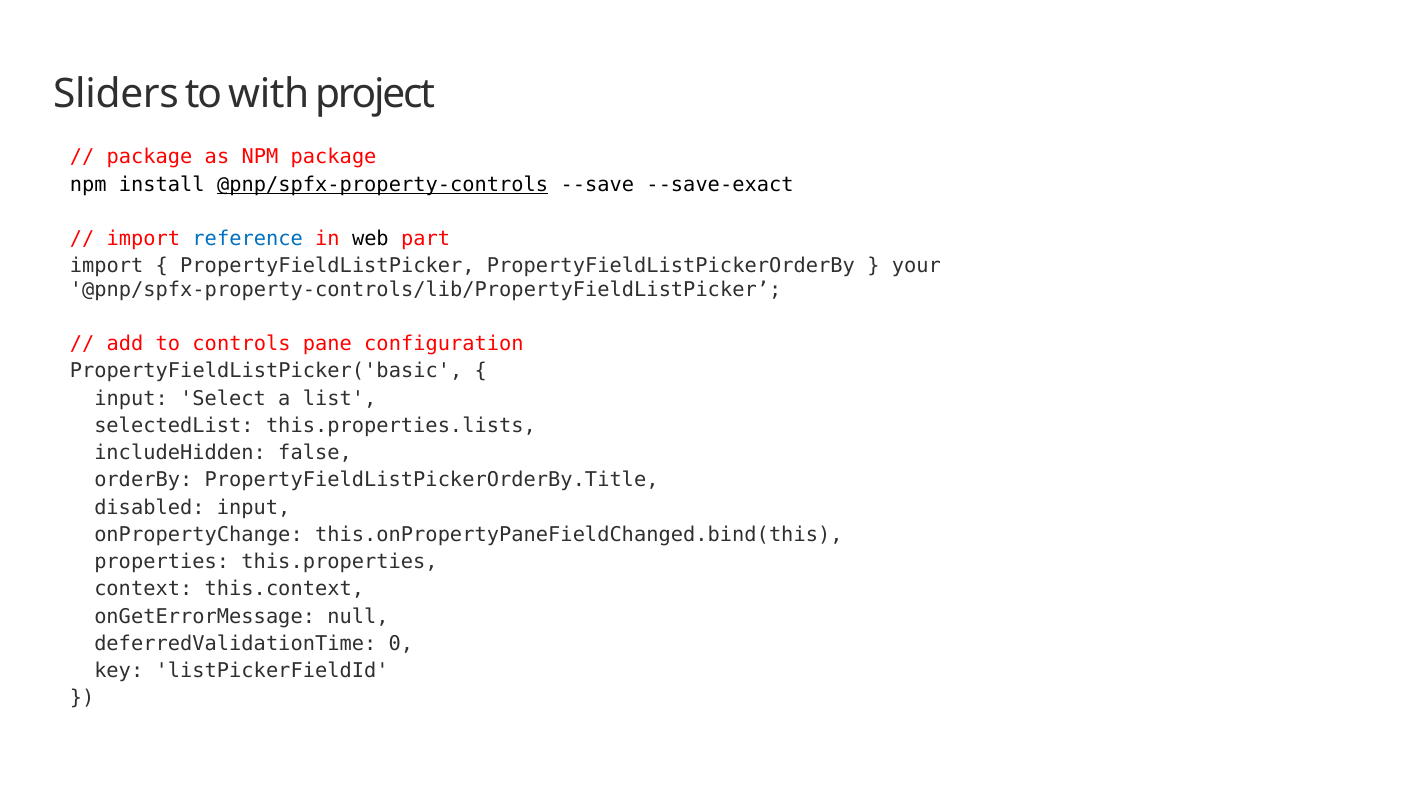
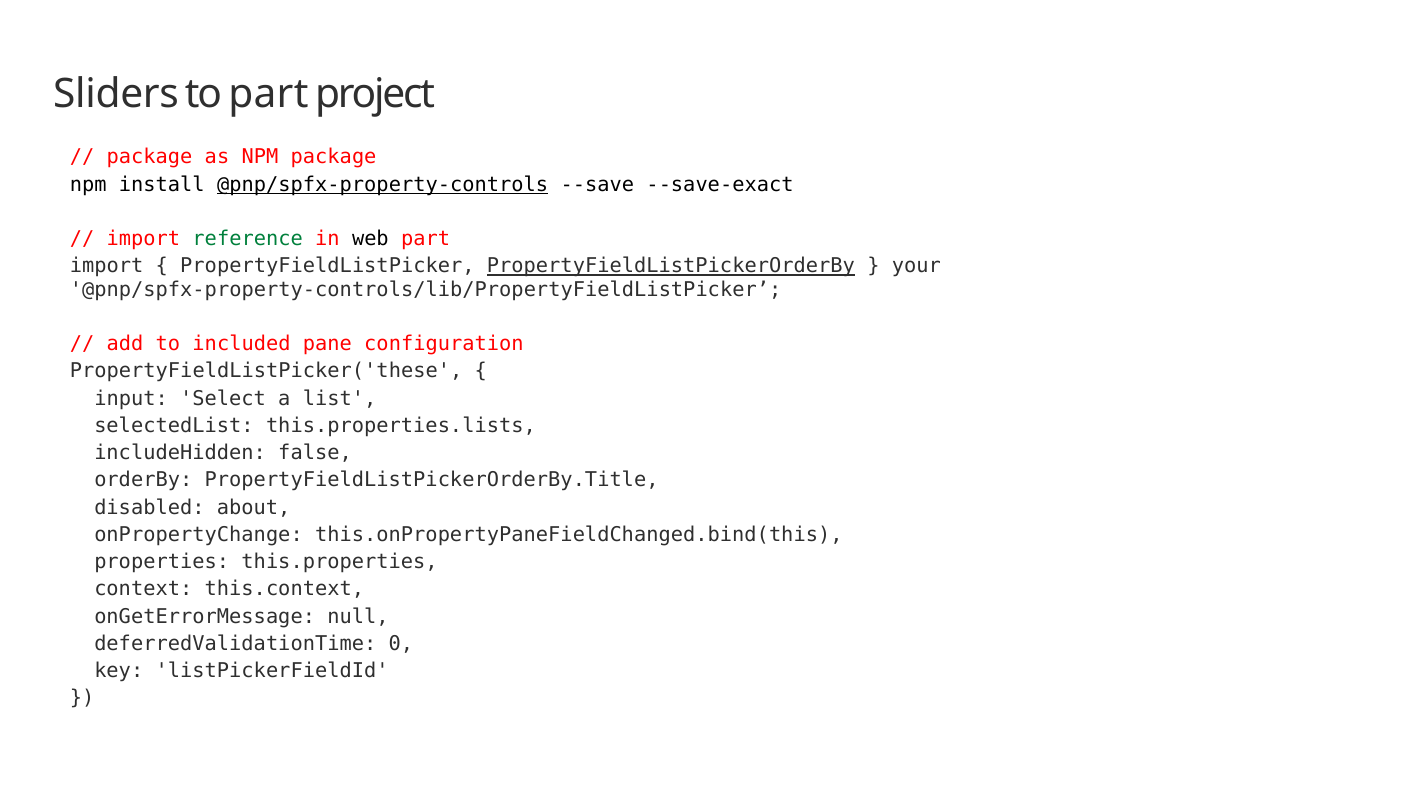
to with: with -> part
reference colour: blue -> green
PropertyFieldListPickerOrderBy underline: none -> present
controls: controls -> included
PropertyFieldListPicker('basic: PropertyFieldListPicker('basic -> PropertyFieldListPicker('these
disabled input: input -> about
